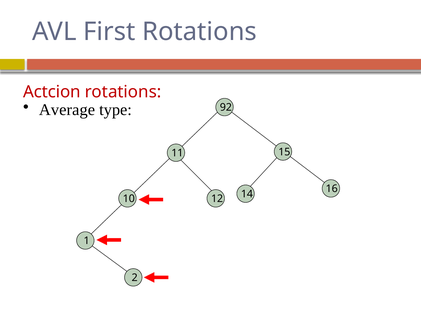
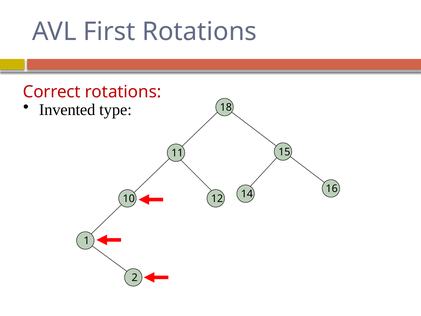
Actcion: Actcion -> Correct
Average: Average -> Invented
92: 92 -> 18
